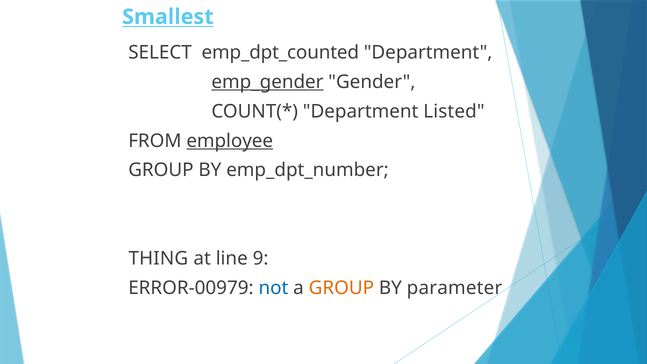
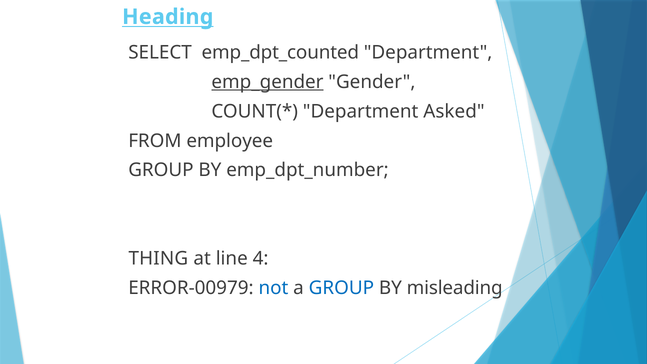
Smallest: Smallest -> Heading
Listed: Listed -> Asked
employee underline: present -> none
9: 9 -> 4
GROUP at (341, 288) colour: orange -> blue
parameter: parameter -> misleading
